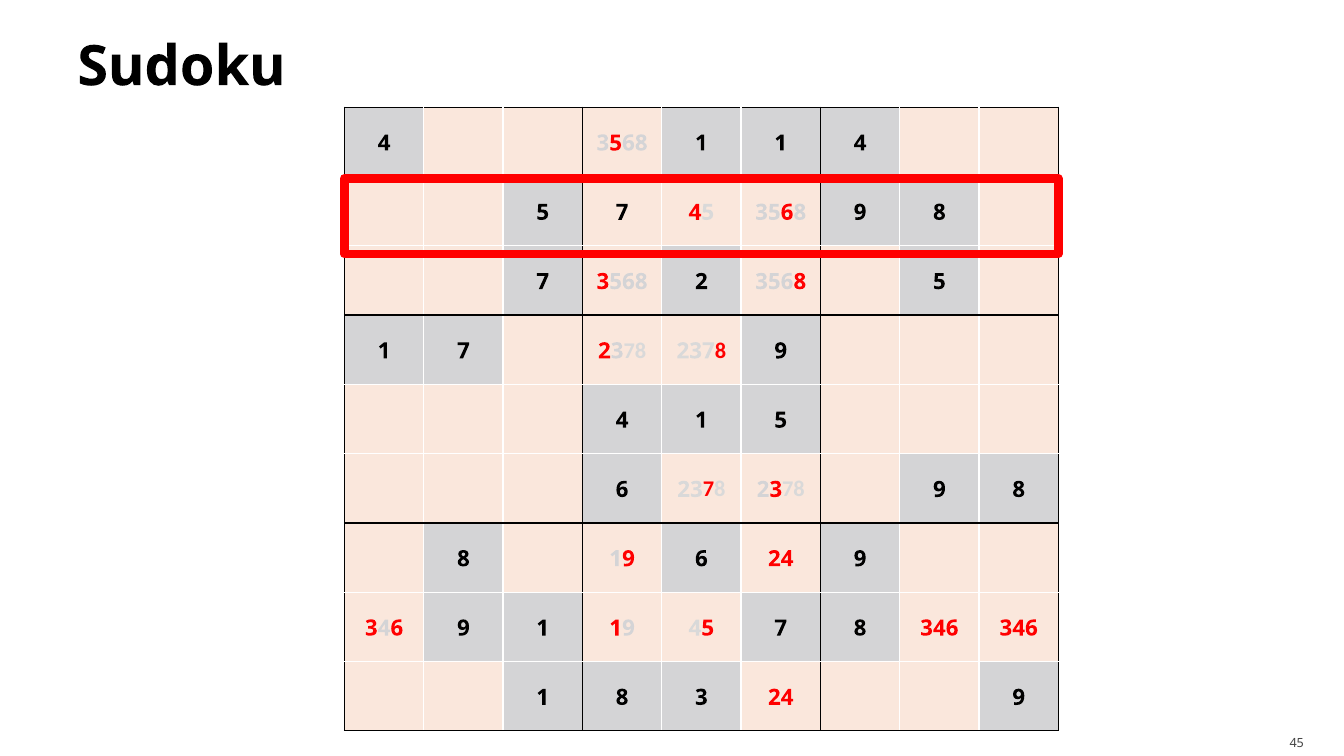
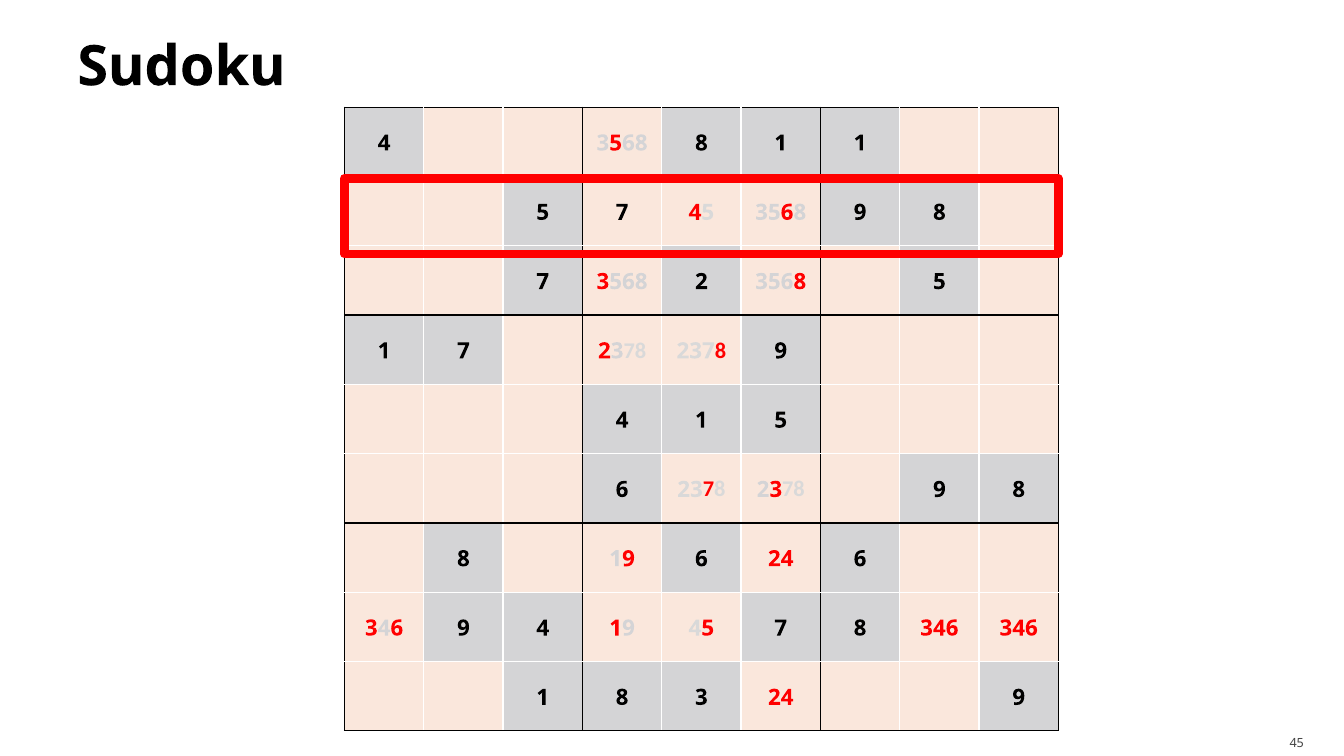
3568 1: 1 -> 8
1 4: 4 -> 1
6 24 9: 9 -> 6
346 9 1: 1 -> 4
